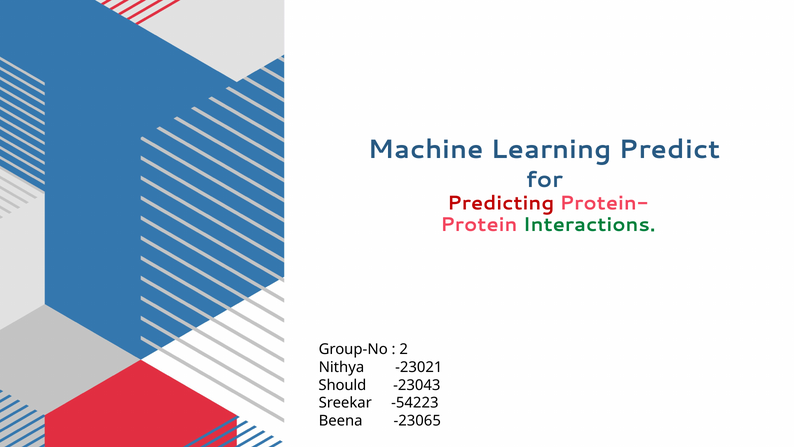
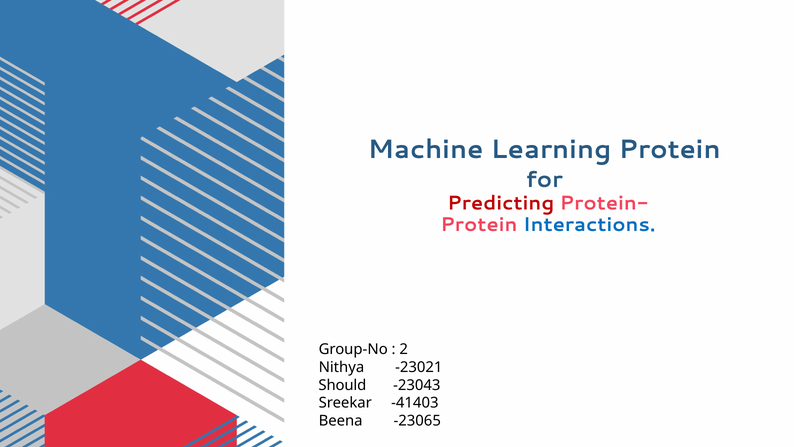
Learning Predict: Predict -> Protein
Interactions colour: green -> blue
-54223: -54223 -> -41403
